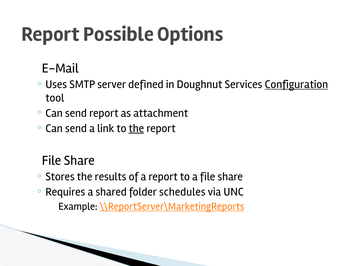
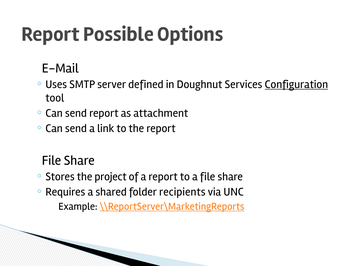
the at (136, 128) underline: present -> none
results: results -> project
schedules: schedules -> recipients
